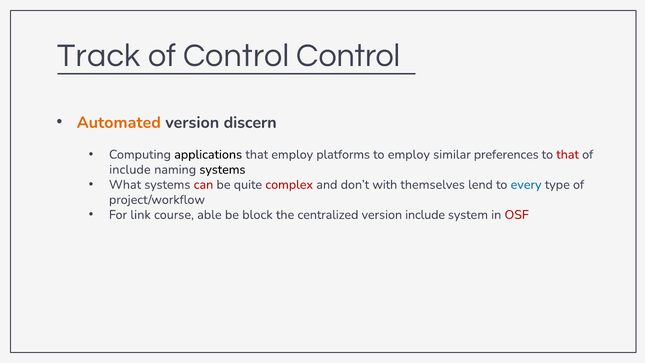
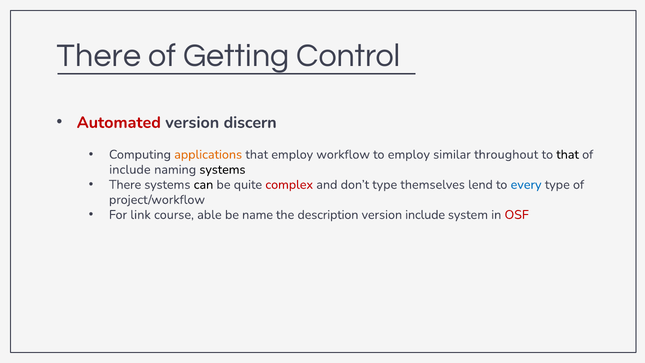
Track at (99, 55): Track -> There
of Control: Control -> Getting
Automated colour: orange -> red
applications colour: black -> orange
platforms: platforms -> workflow
preferences: preferences -> throughout
that at (568, 154) colour: red -> black
What at (125, 185): What -> There
can colour: red -> black
don’t with: with -> type
block: block -> name
centralized: centralized -> description
